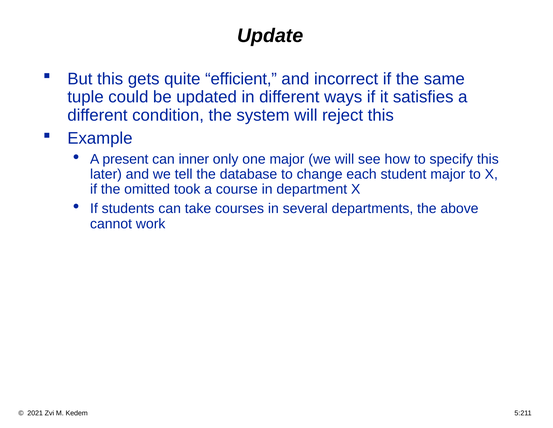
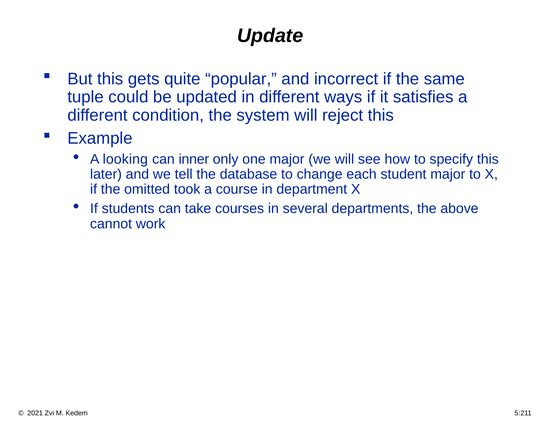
efficient: efficient -> popular
present: present -> looking
